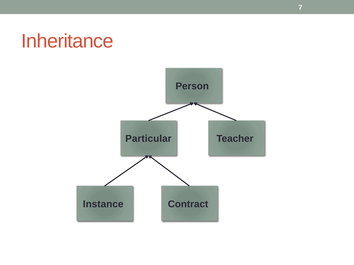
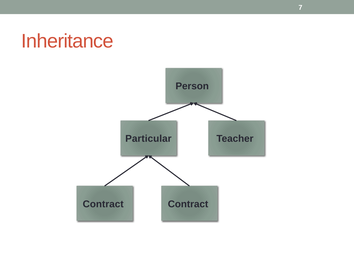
Instance at (103, 204): Instance -> Contract
